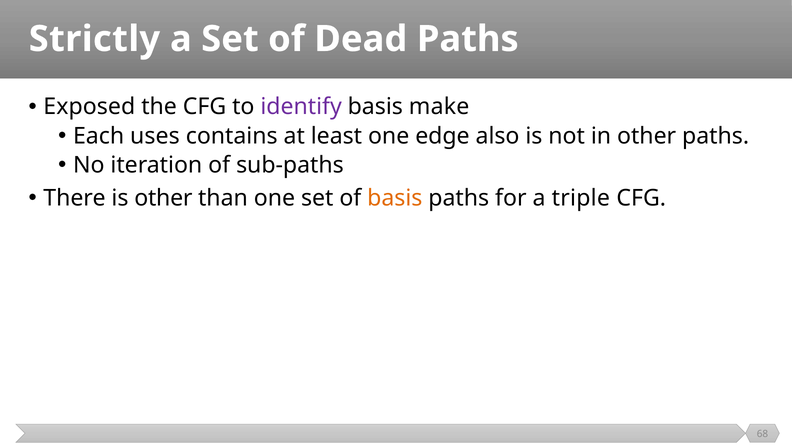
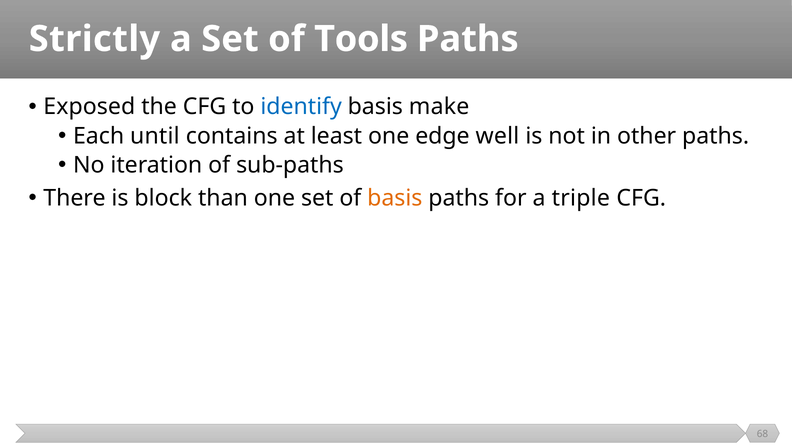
Dead: Dead -> Tools
identify colour: purple -> blue
uses: uses -> until
also: also -> well
is other: other -> block
